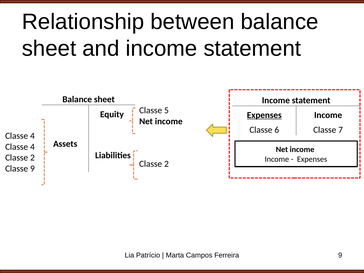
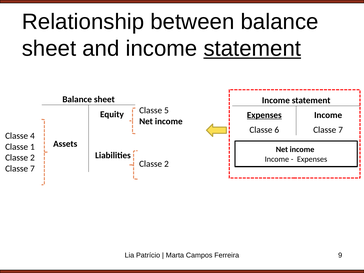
statement at (252, 49) underline: none -> present
4 at (32, 147): 4 -> 1
9 at (32, 169): 9 -> 7
